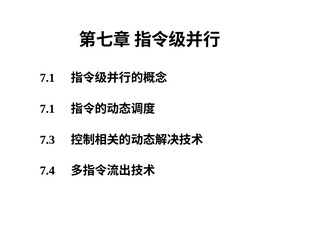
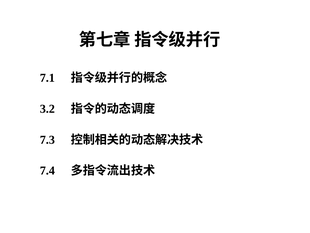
7.1 at (47, 109): 7.1 -> 3.2
